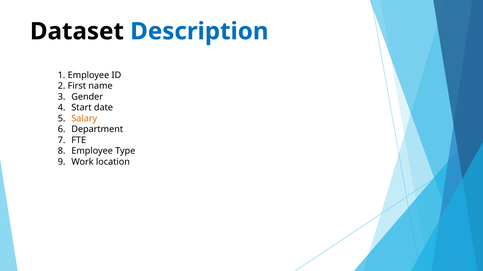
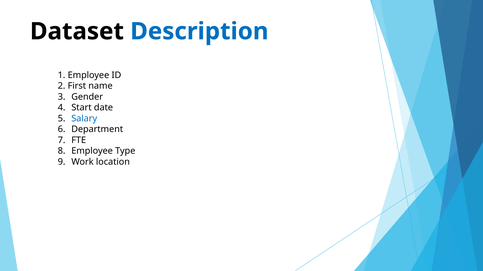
Salary colour: orange -> blue
